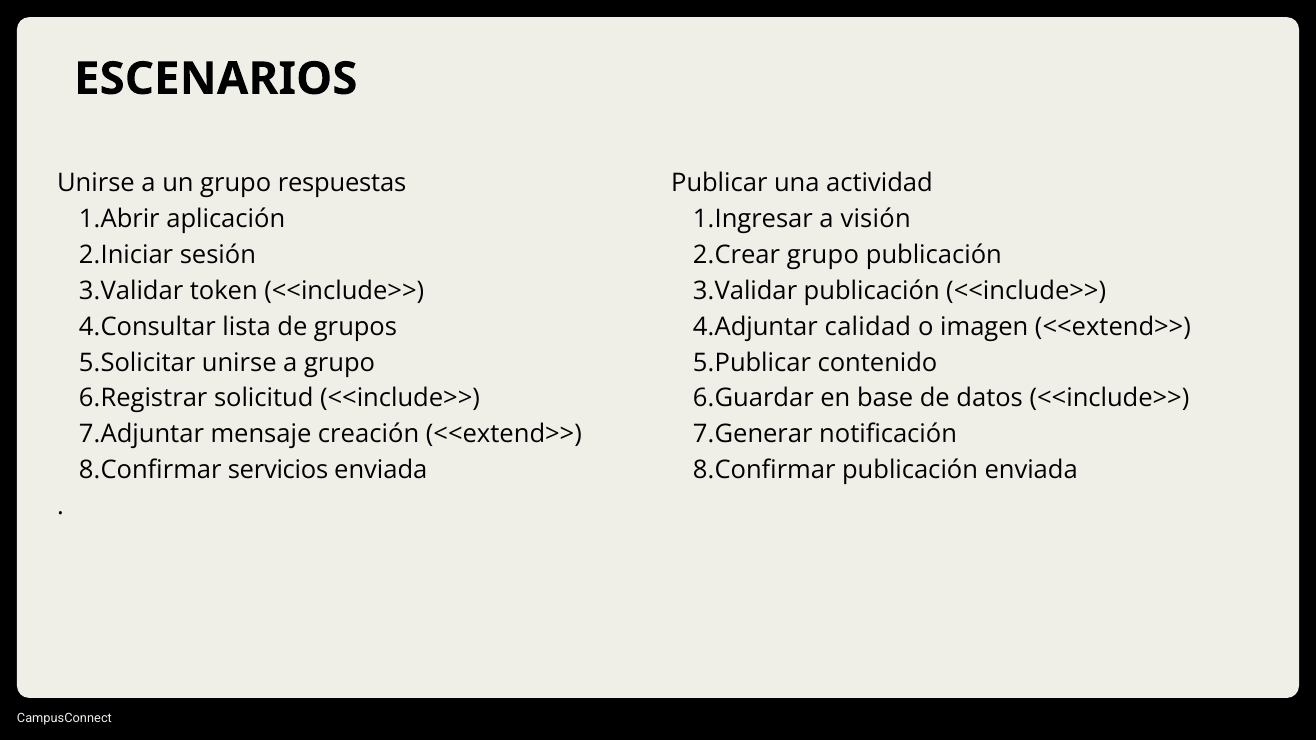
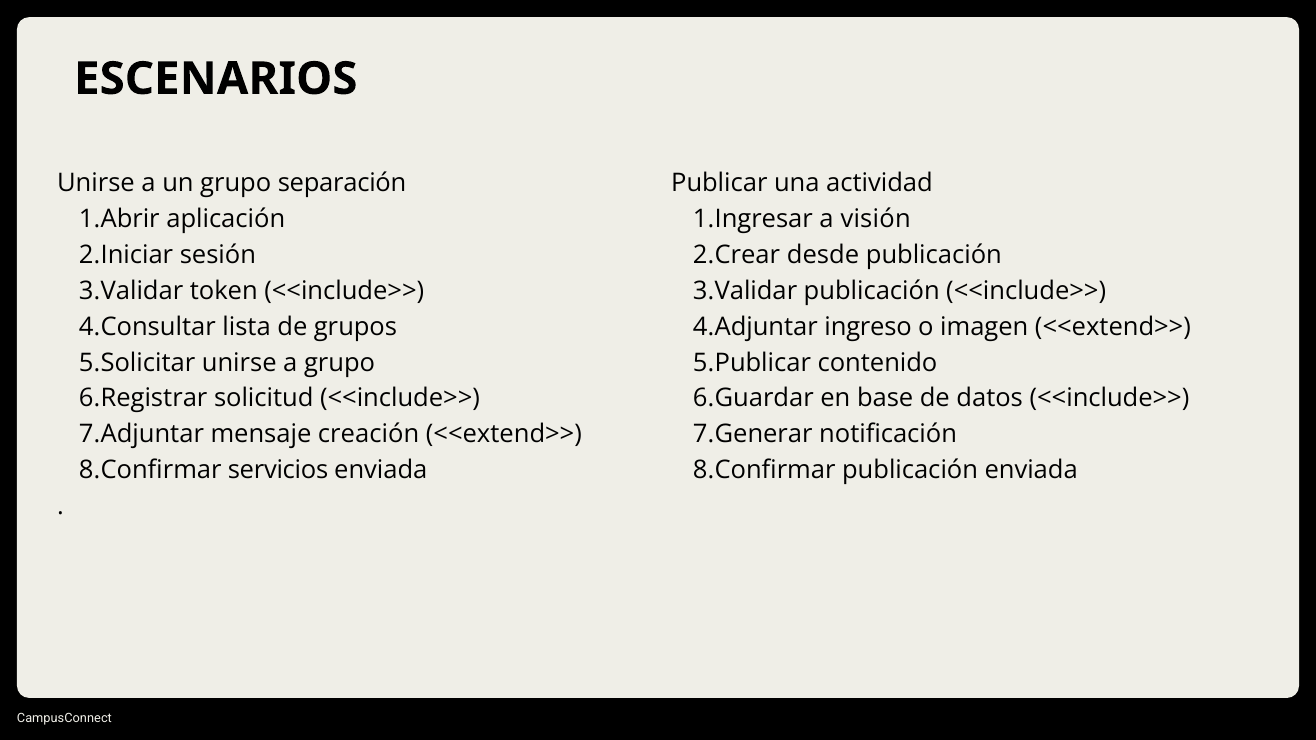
respuestas: respuestas -> separación
grupo at (823, 255): grupo -> desde
calidad: calidad -> ingreso
